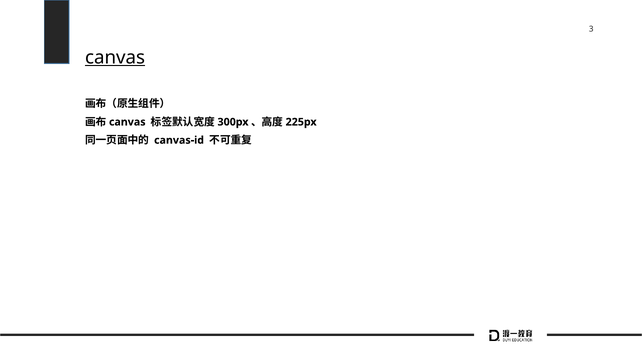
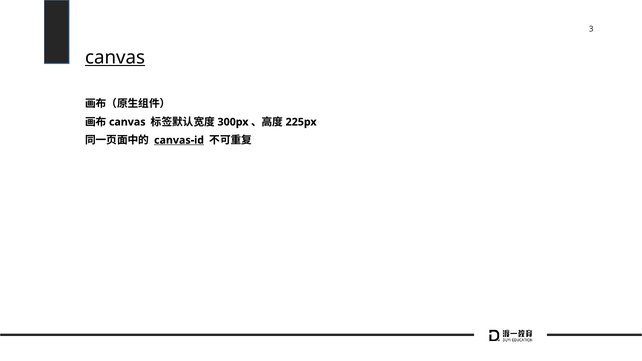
canvas-id underline: none -> present
